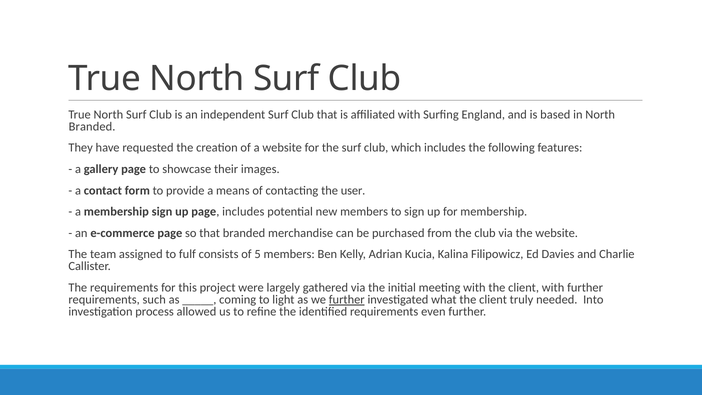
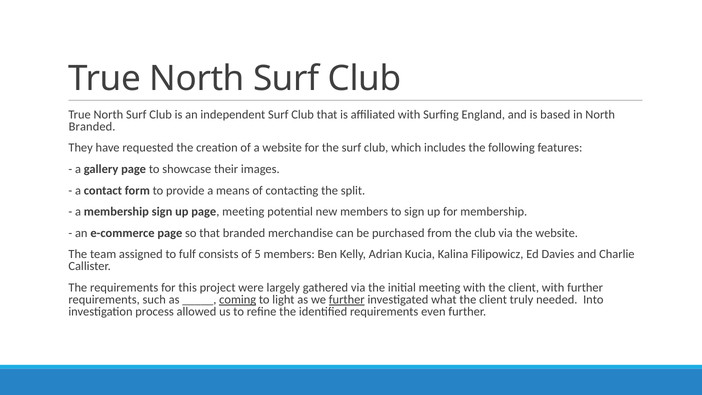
user: user -> split
page includes: includes -> meeting
coming underline: none -> present
